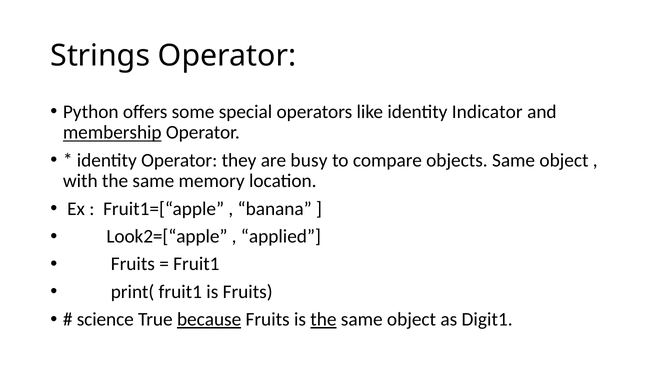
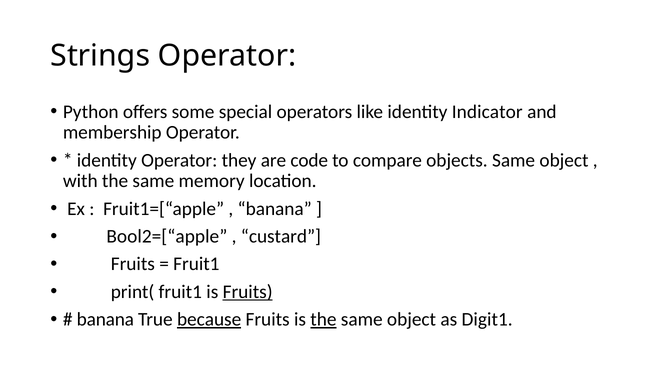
membership underline: present -> none
busy: busy -> code
Look2=[“apple: Look2=[“apple -> Bool2=[“apple
applied: applied -> custard
Fruits at (248, 292) underline: none -> present
science at (105, 320): science -> banana
